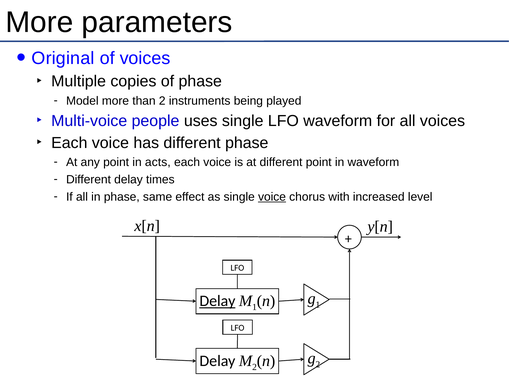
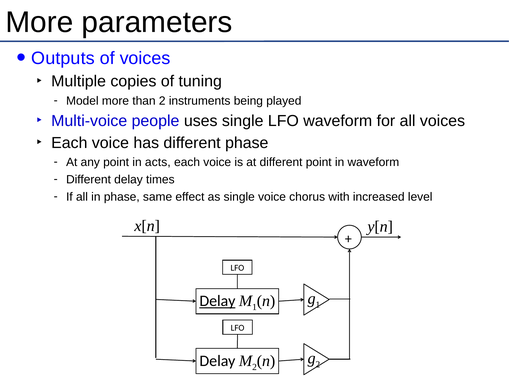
Original: Original -> Outputs
of phase: phase -> tuning
voice at (272, 197) underline: present -> none
